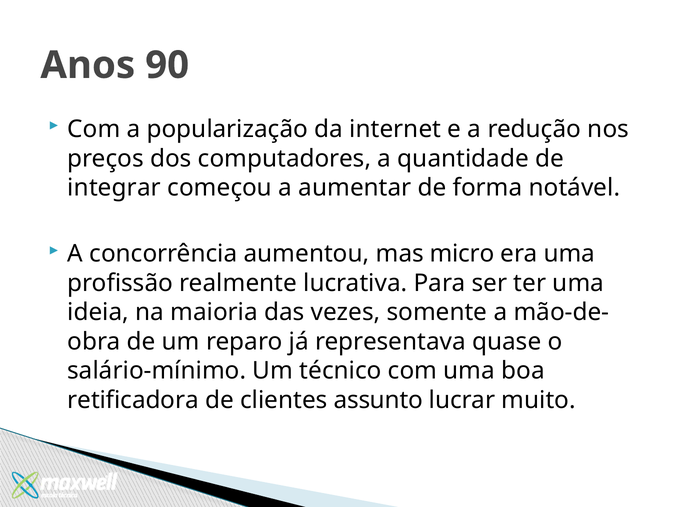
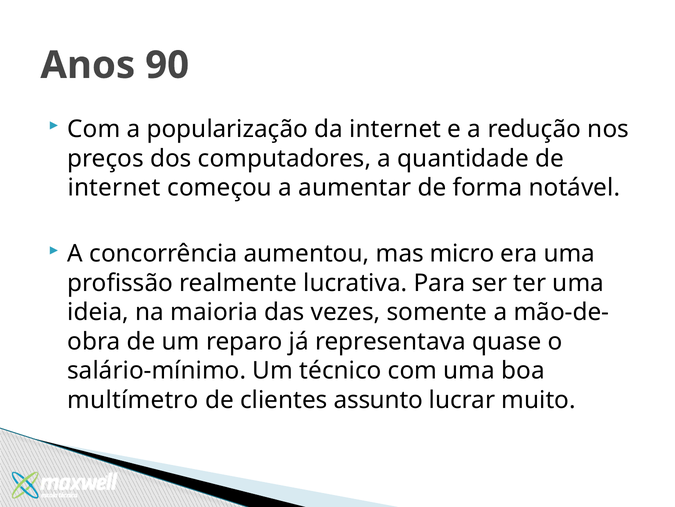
integrar at (114, 187): integrar -> internet
retificadora: retificadora -> multímetro
